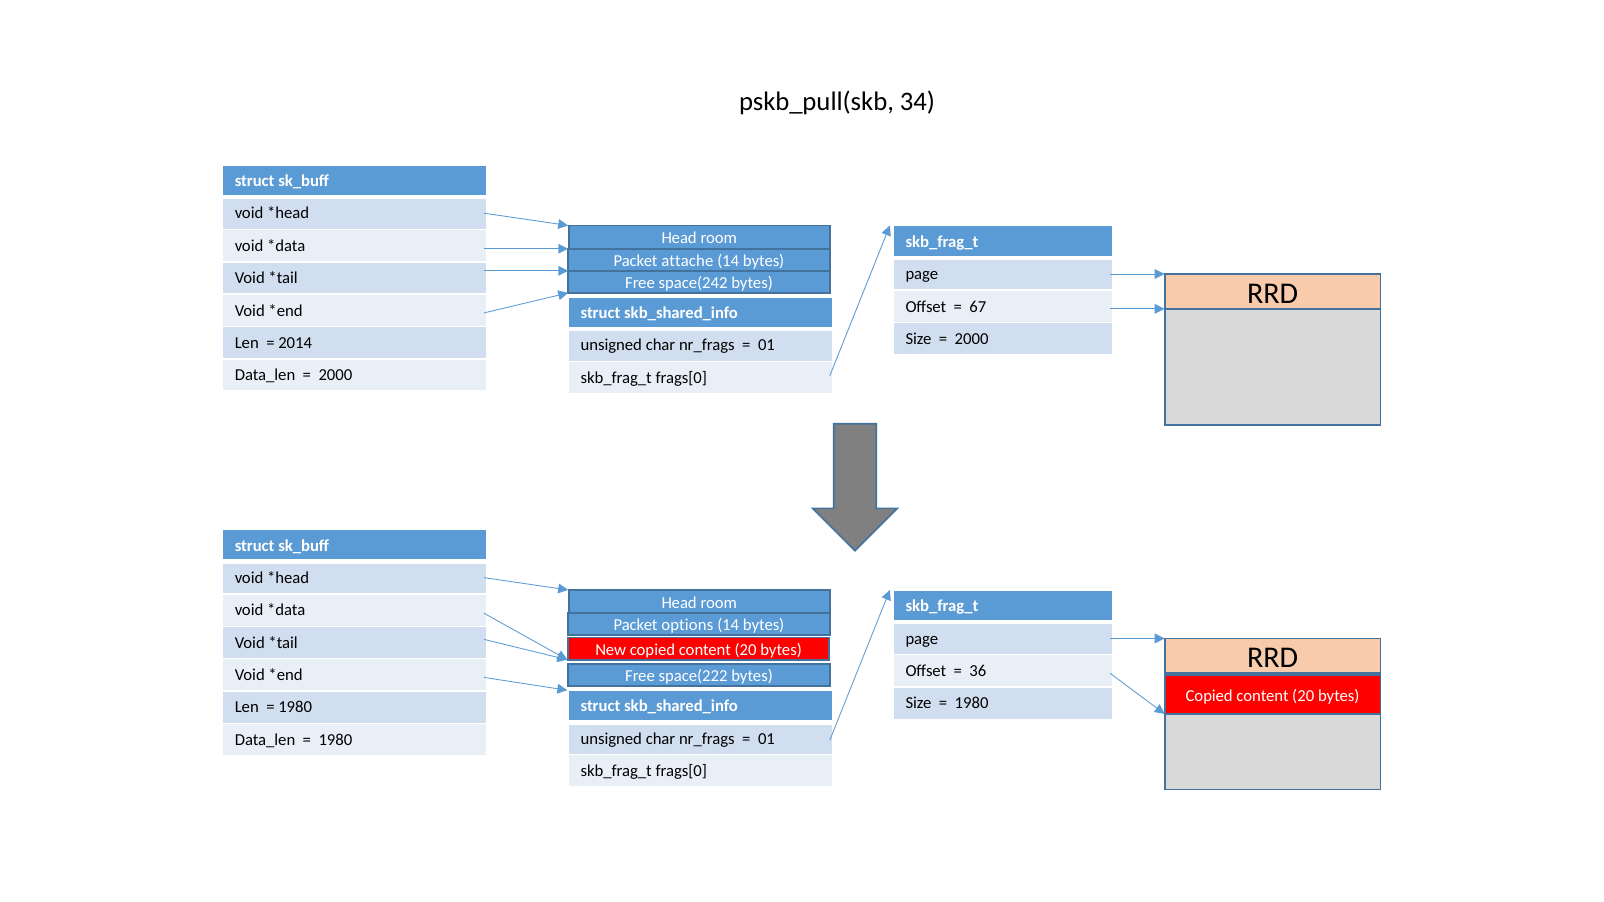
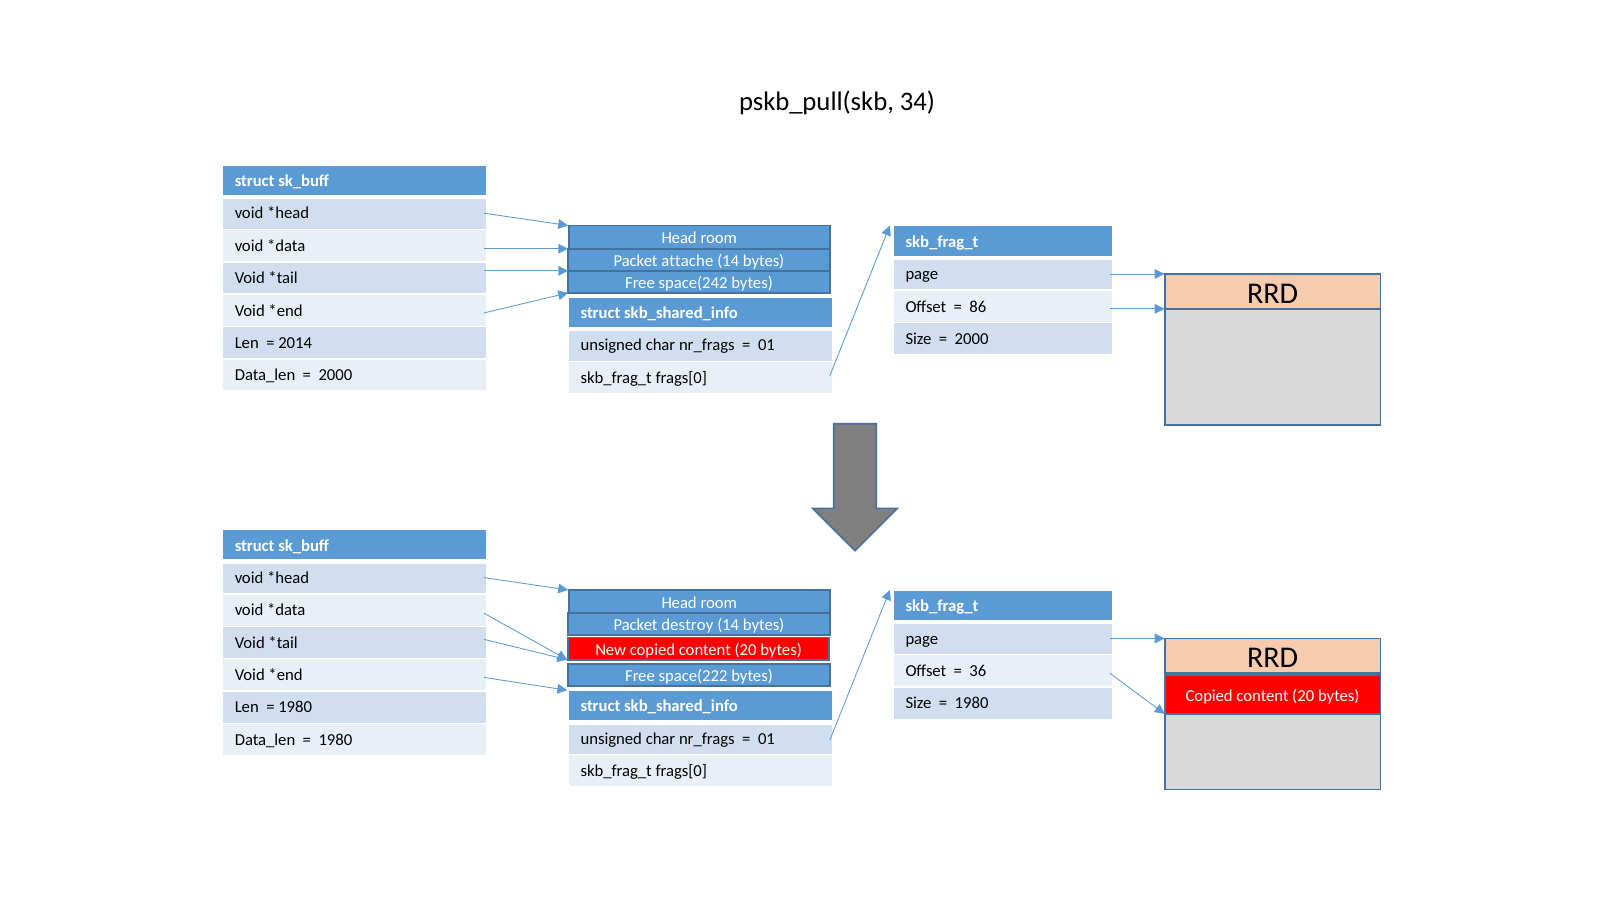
67: 67 -> 86
options: options -> destroy
